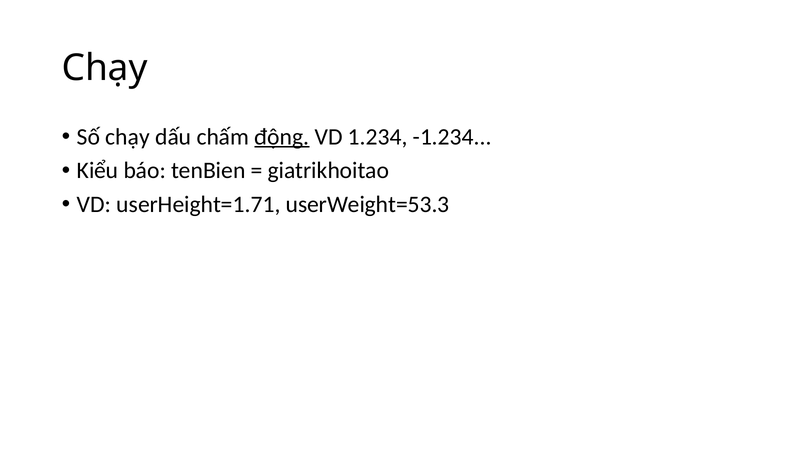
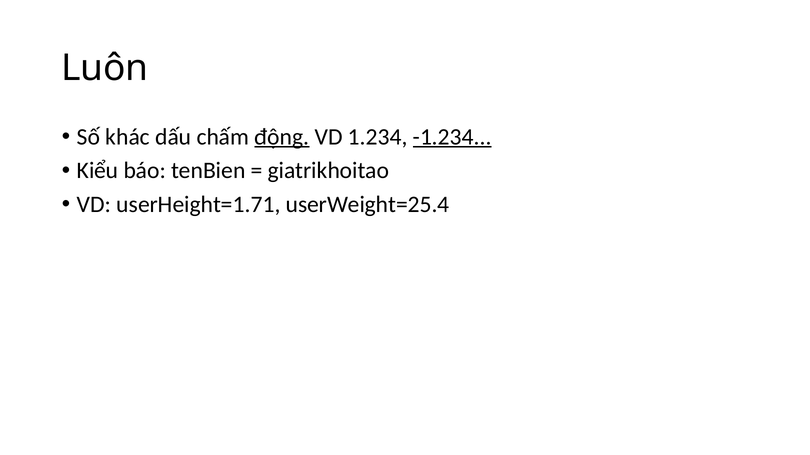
Chạy at (105, 68): Chạy -> Luôn
Số chạy: chạy -> khác
-1.234 underline: none -> present
userWeight=53.3: userWeight=53.3 -> userWeight=25.4
